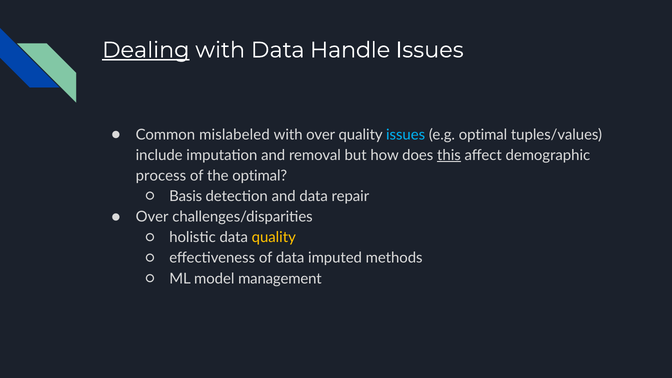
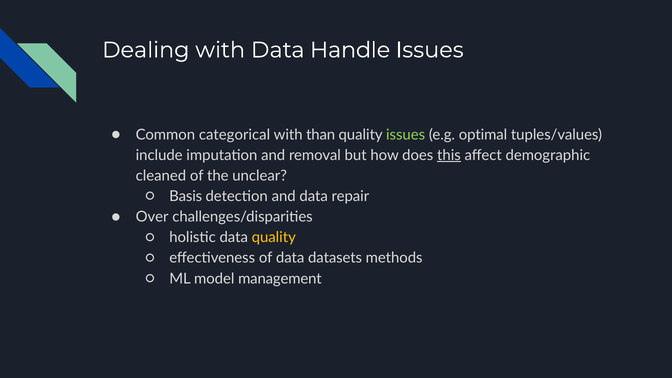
Dealing underline: present -> none
mislabeled: mislabeled -> categorical
with over: over -> than
issues at (406, 135) colour: light blue -> light green
process: process -> cleaned
the optimal: optimal -> unclear
imputed: imputed -> datasets
